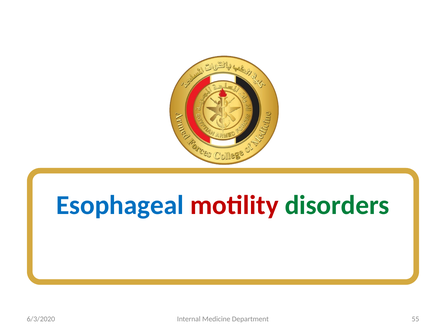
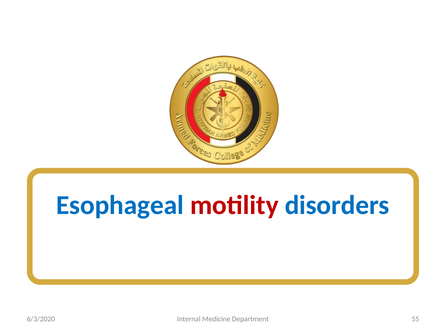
disorders colour: green -> blue
